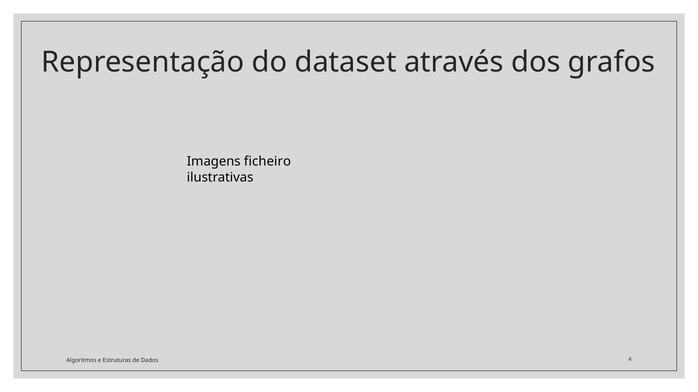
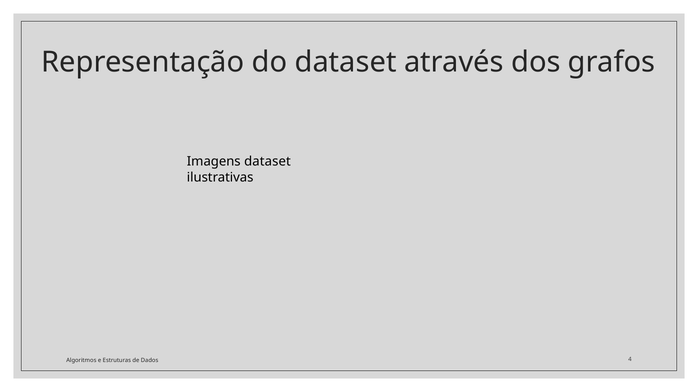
Imagens ficheiro: ficheiro -> dataset
